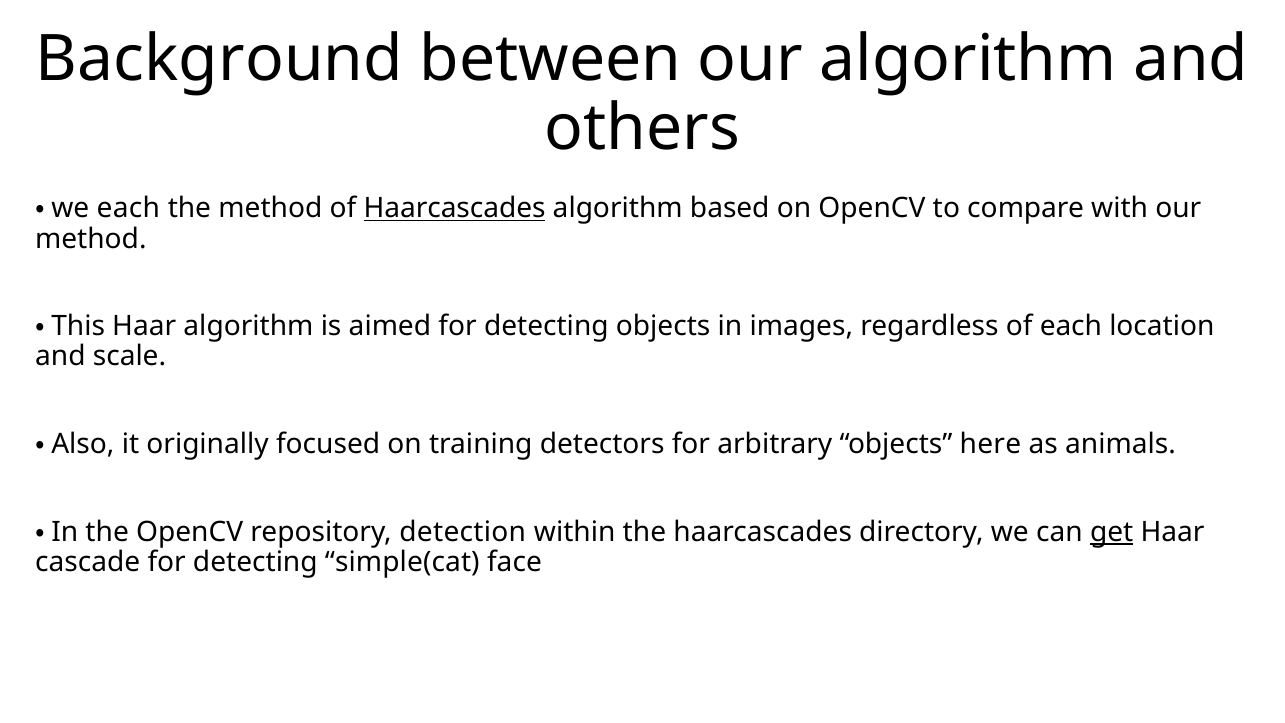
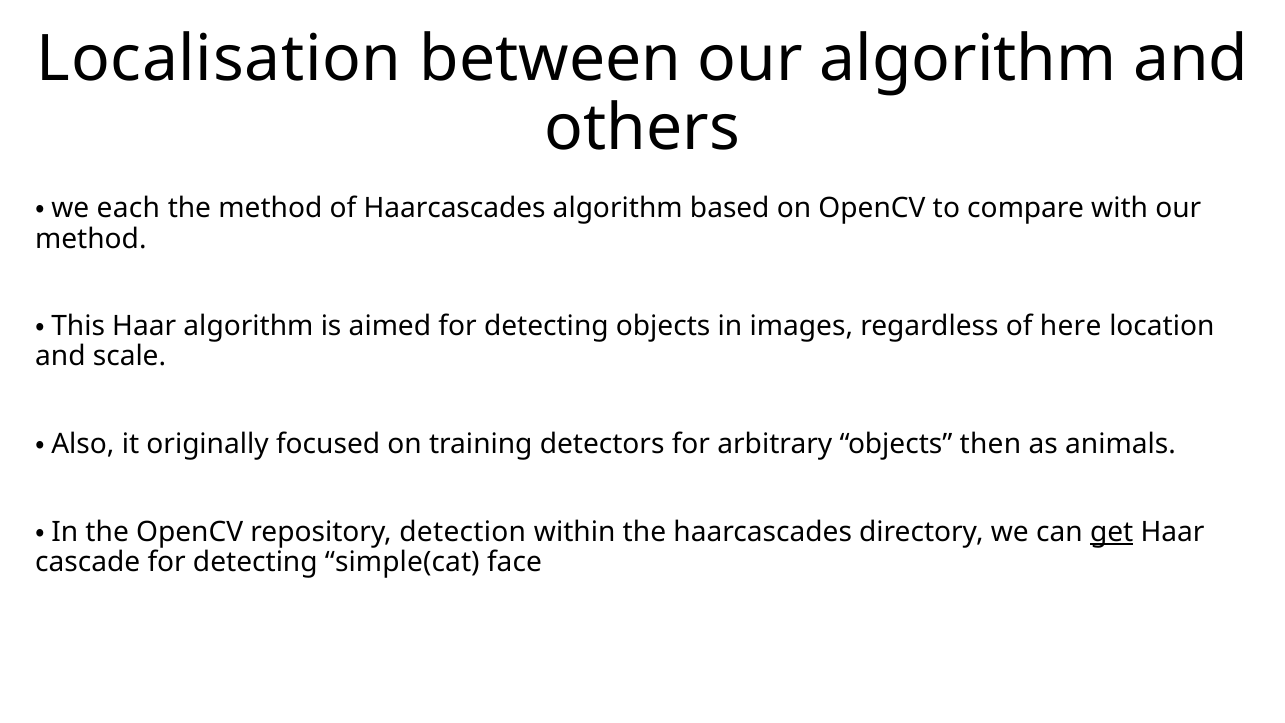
Background: Background -> Localisation
Haarcascades at (455, 208) underline: present -> none
of each: each -> here
here: here -> then
